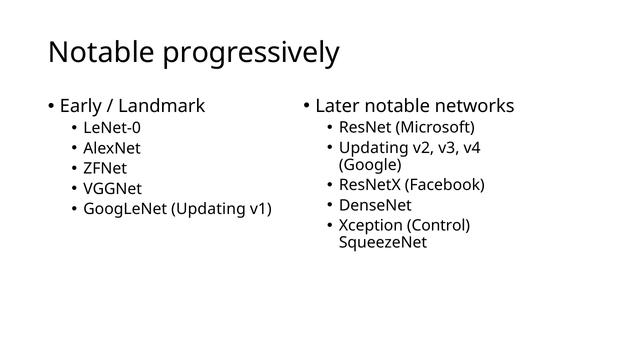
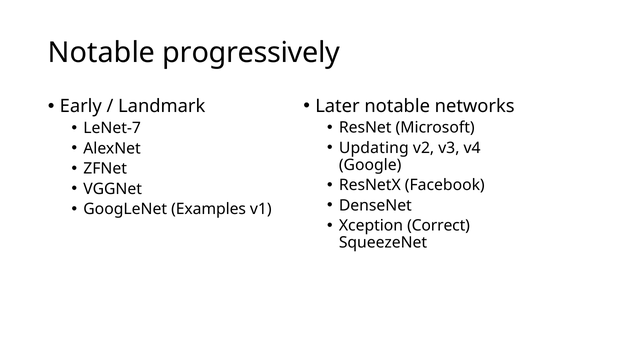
LeNet-0: LeNet-0 -> LeNet-7
GoogLeNet Updating: Updating -> Examples
Control: Control -> Correct
